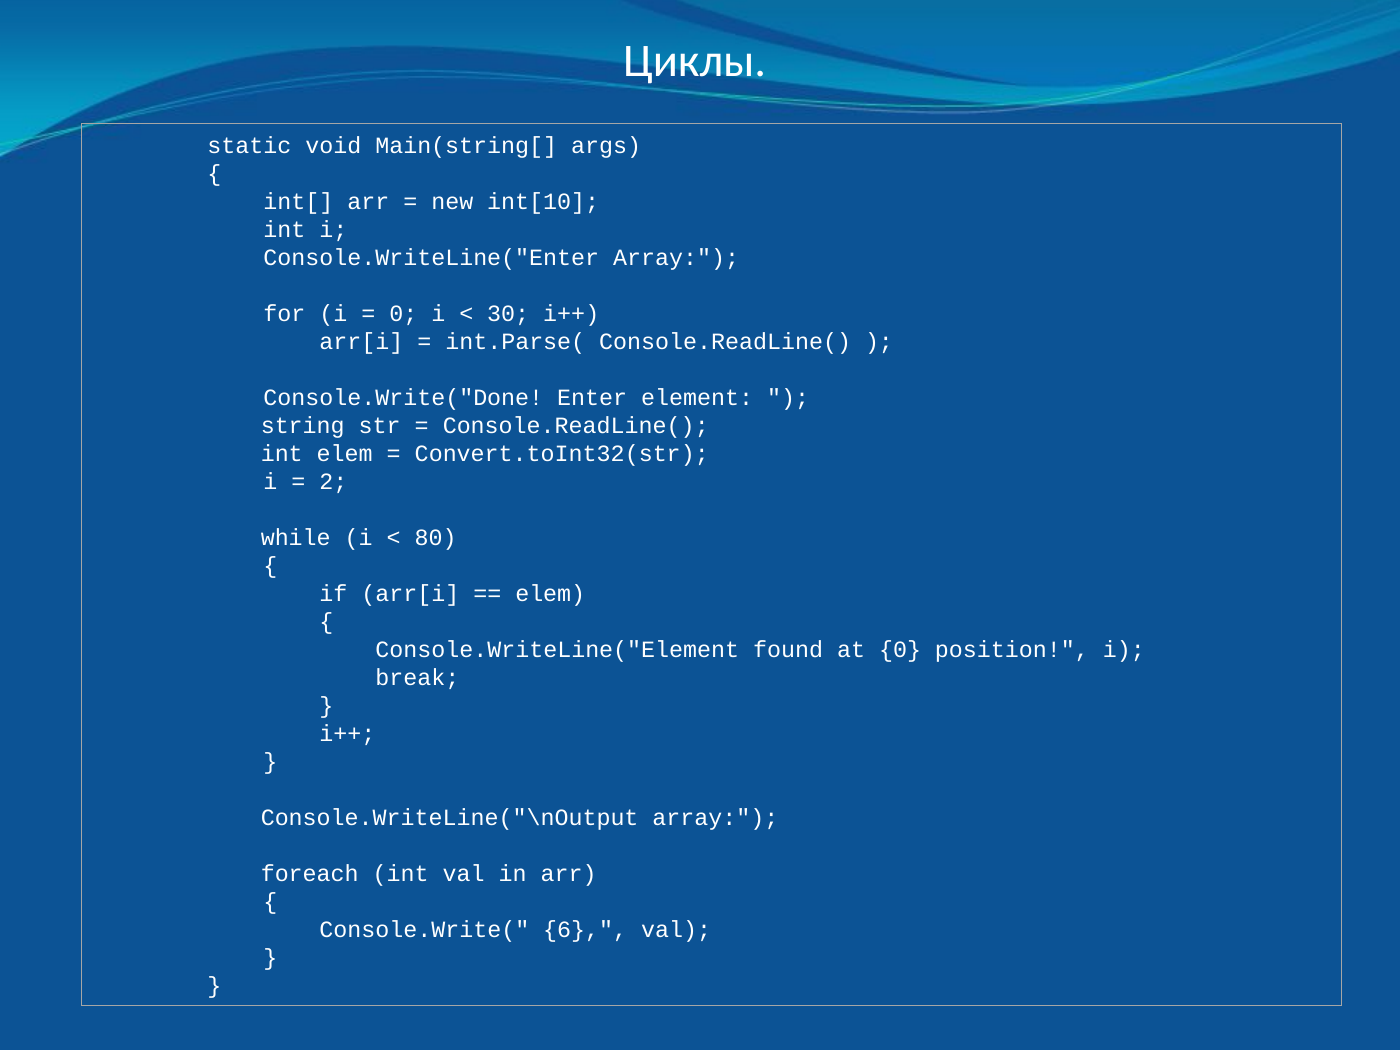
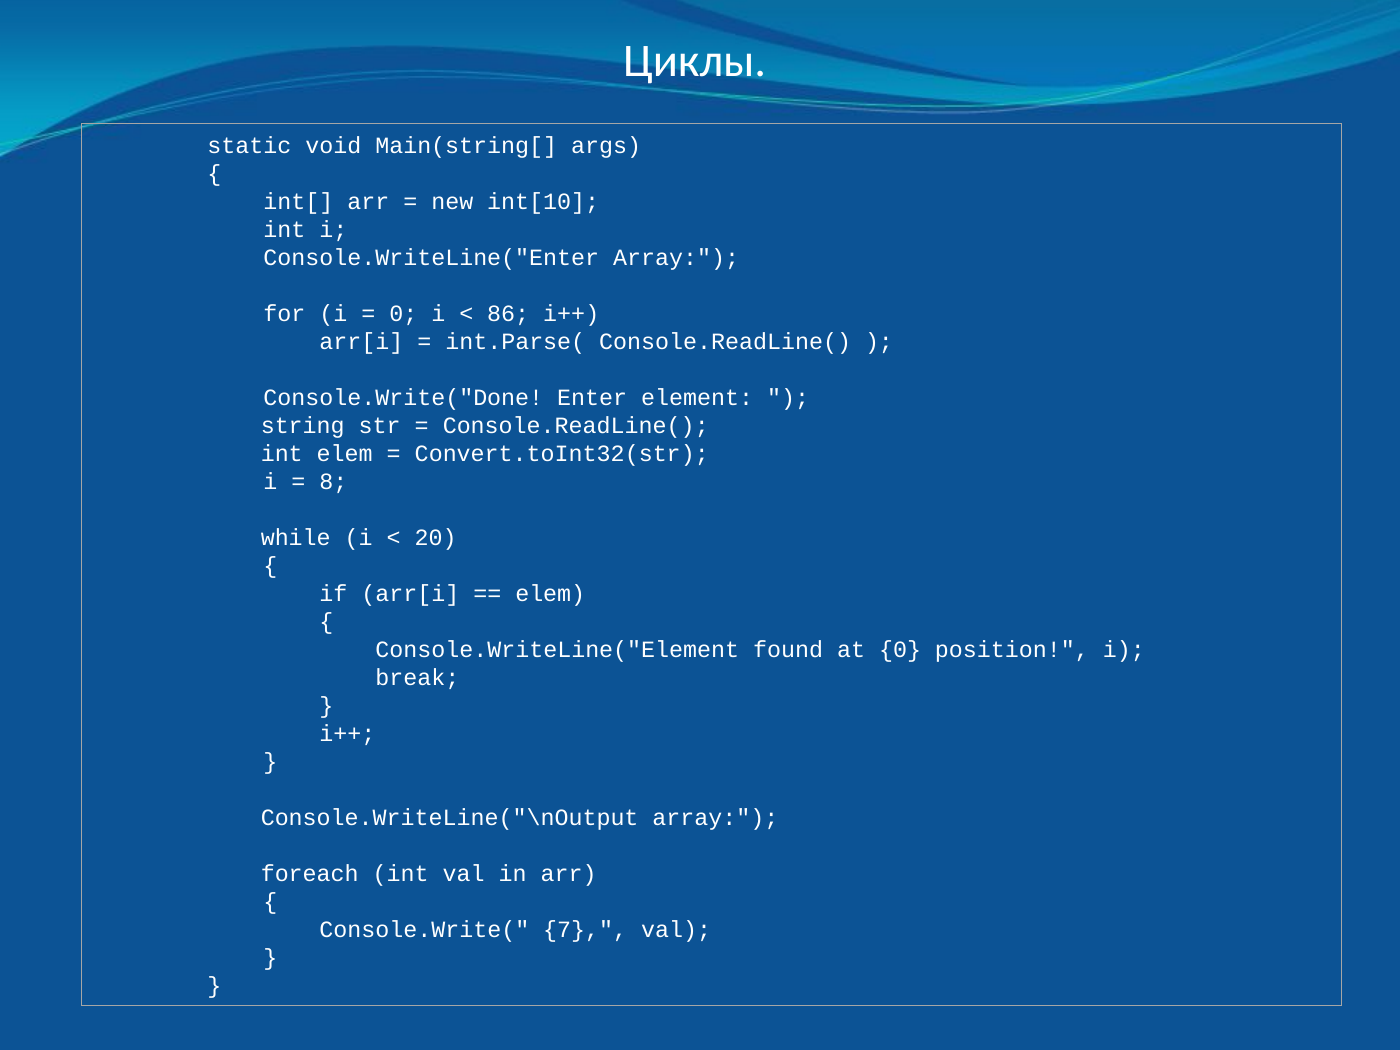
30: 30 -> 86
2: 2 -> 8
80: 80 -> 20
6: 6 -> 7
